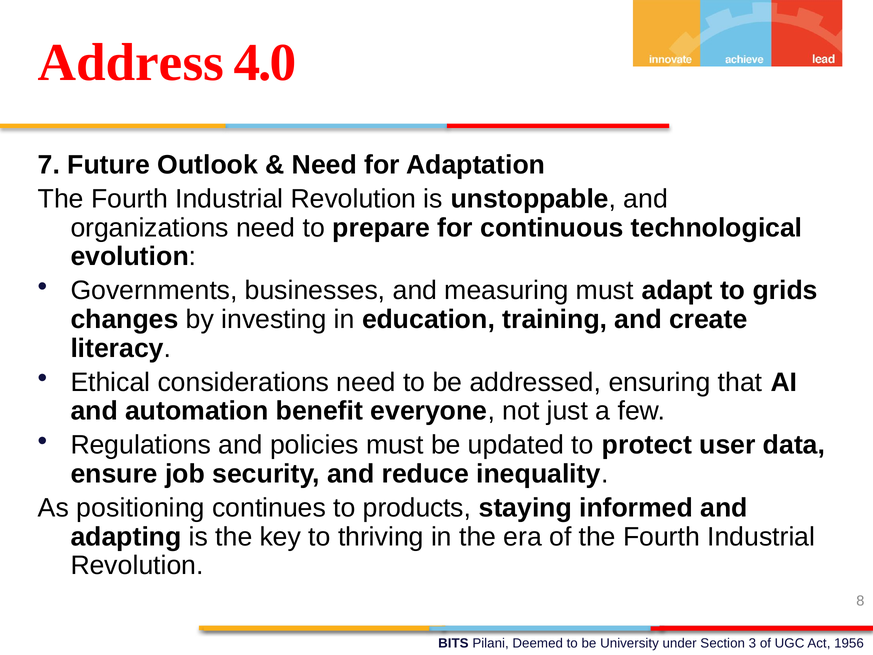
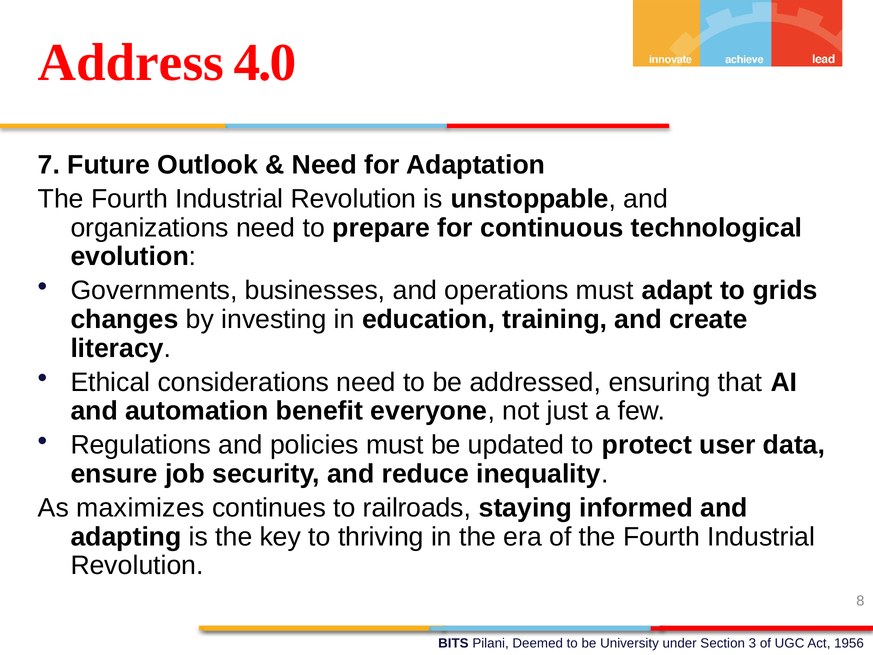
measuring: measuring -> operations
positioning: positioning -> maximizes
products: products -> railroads
